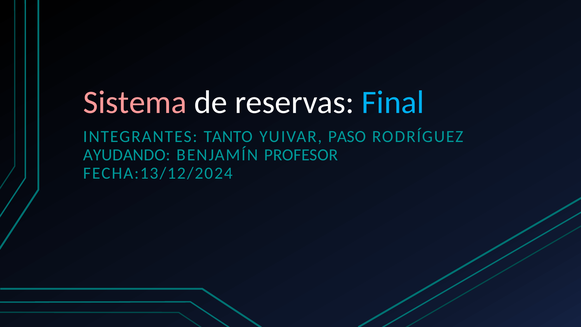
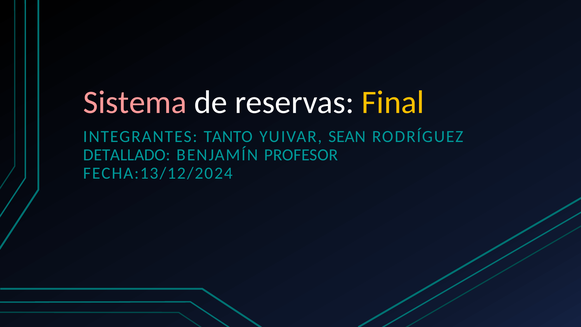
Final colour: light blue -> yellow
PASO: PASO -> SEAN
AYUDANDO: AYUDANDO -> DETALLADO
